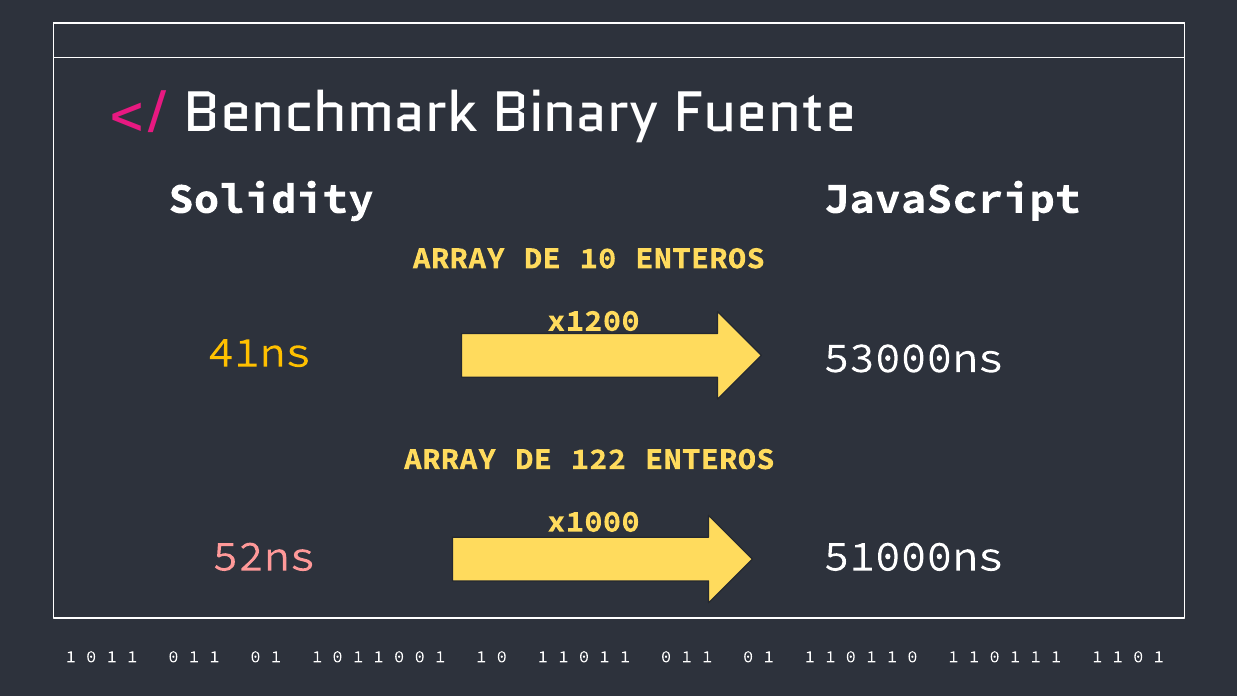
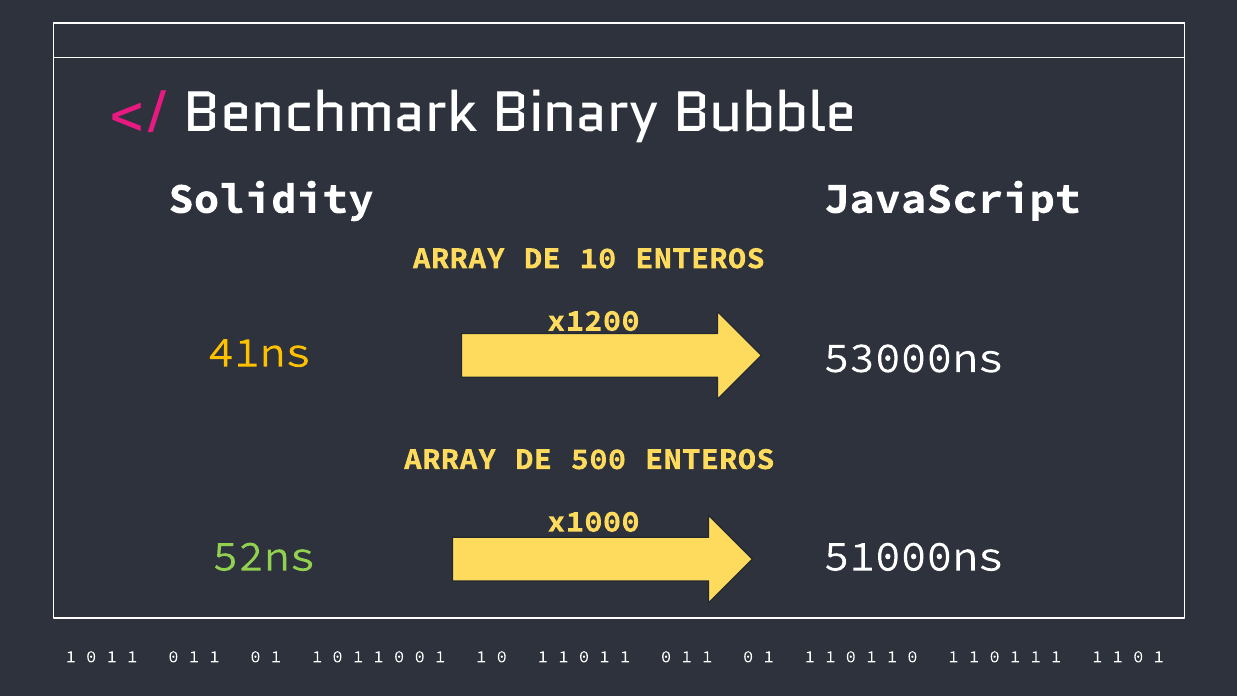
Fuente: Fuente -> Bubble
122: 122 -> 500
52ns colour: pink -> light green
